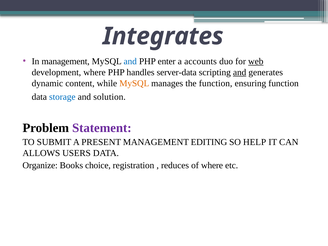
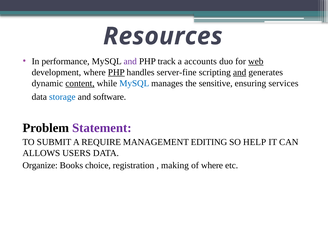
Integrates: Integrates -> Resources
In management: management -> performance
and at (130, 61) colour: blue -> purple
enter: enter -> track
PHP at (116, 72) underline: none -> present
server-data: server-data -> server-fine
content underline: none -> present
MySQL at (134, 83) colour: orange -> blue
the function: function -> sensitive
ensuring function: function -> services
solution: solution -> software
PRESENT: PRESENT -> REQUIRE
reduces: reduces -> making
